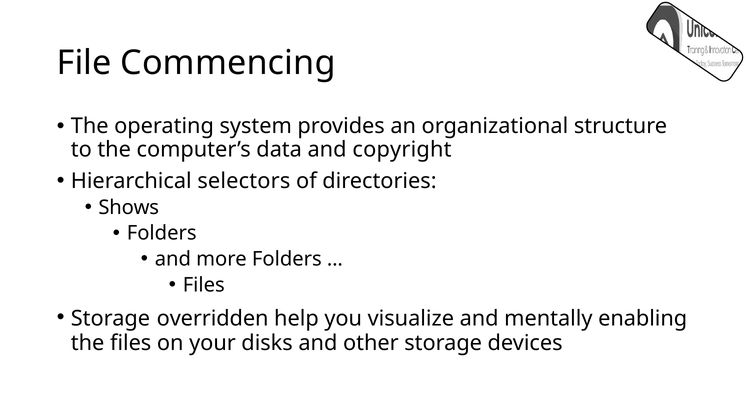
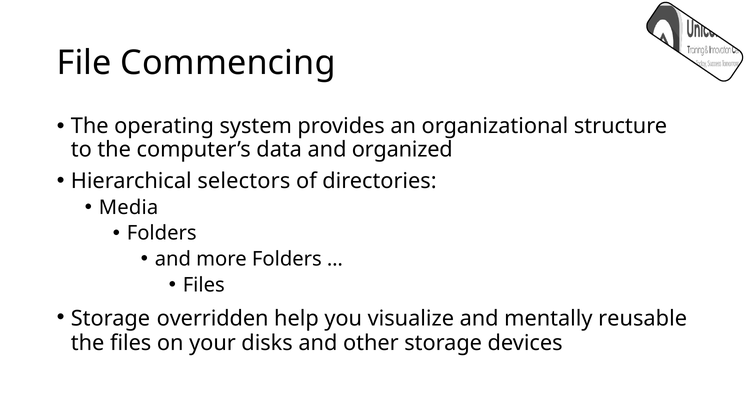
copyright: copyright -> organized
Shows: Shows -> Media
enabling: enabling -> reusable
